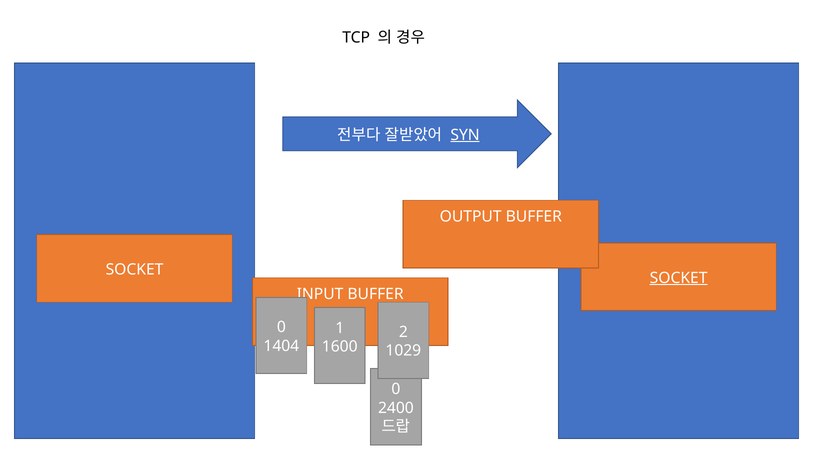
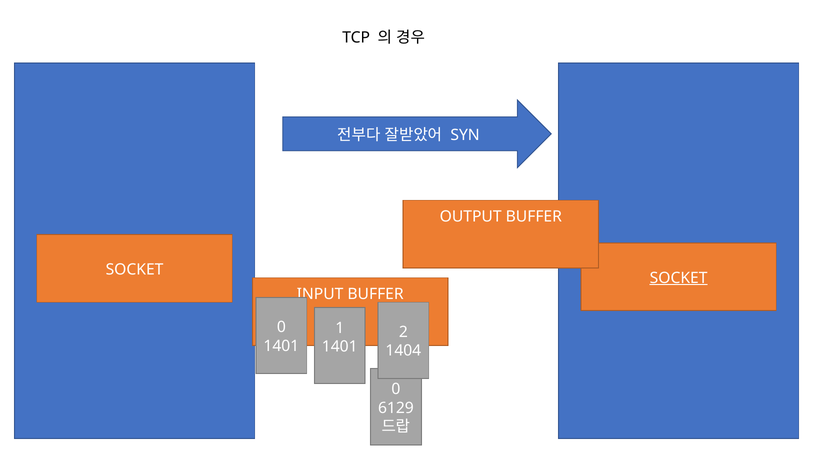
SYN underline: present -> none
1404 at (281, 346): 1404 -> 1401
1600 at (340, 347): 1600 -> 1401
1029: 1029 -> 1404
2400: 2400 -> 6129
